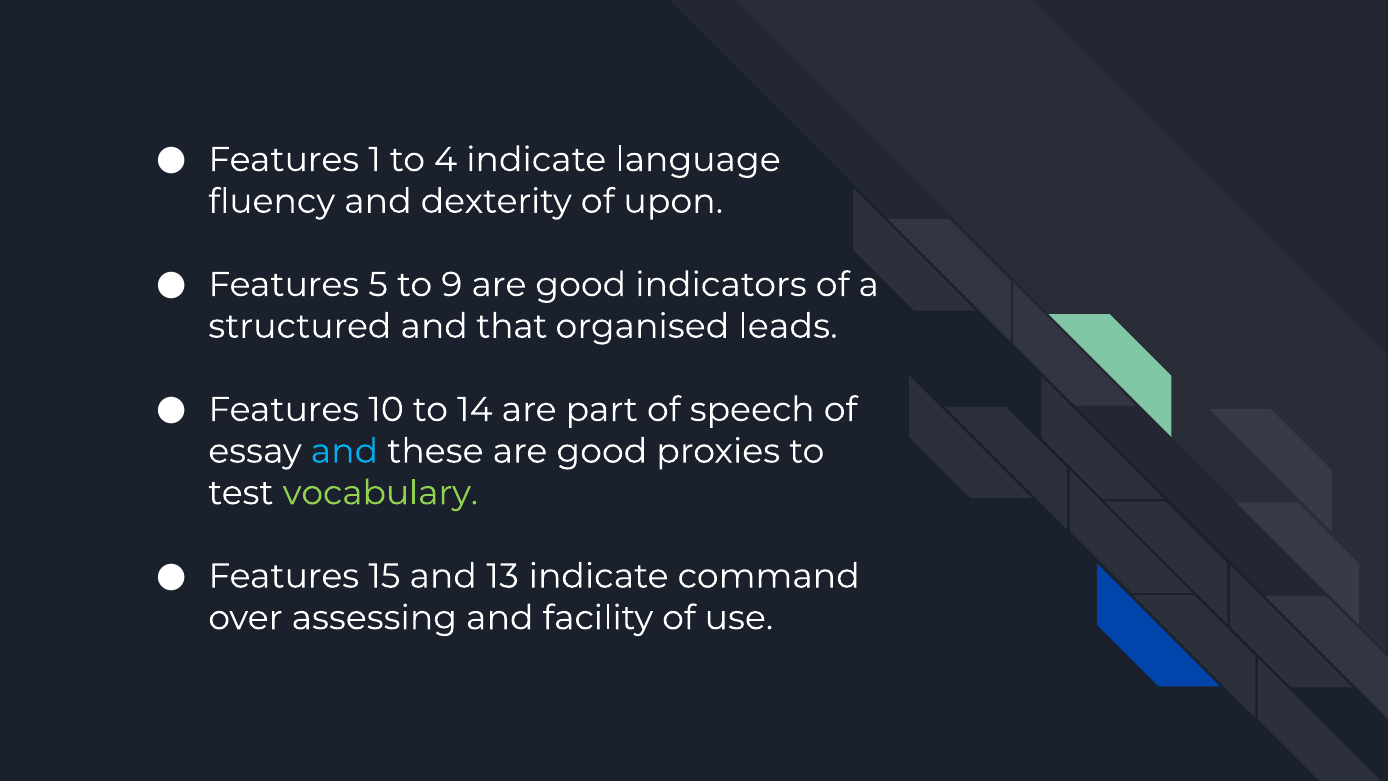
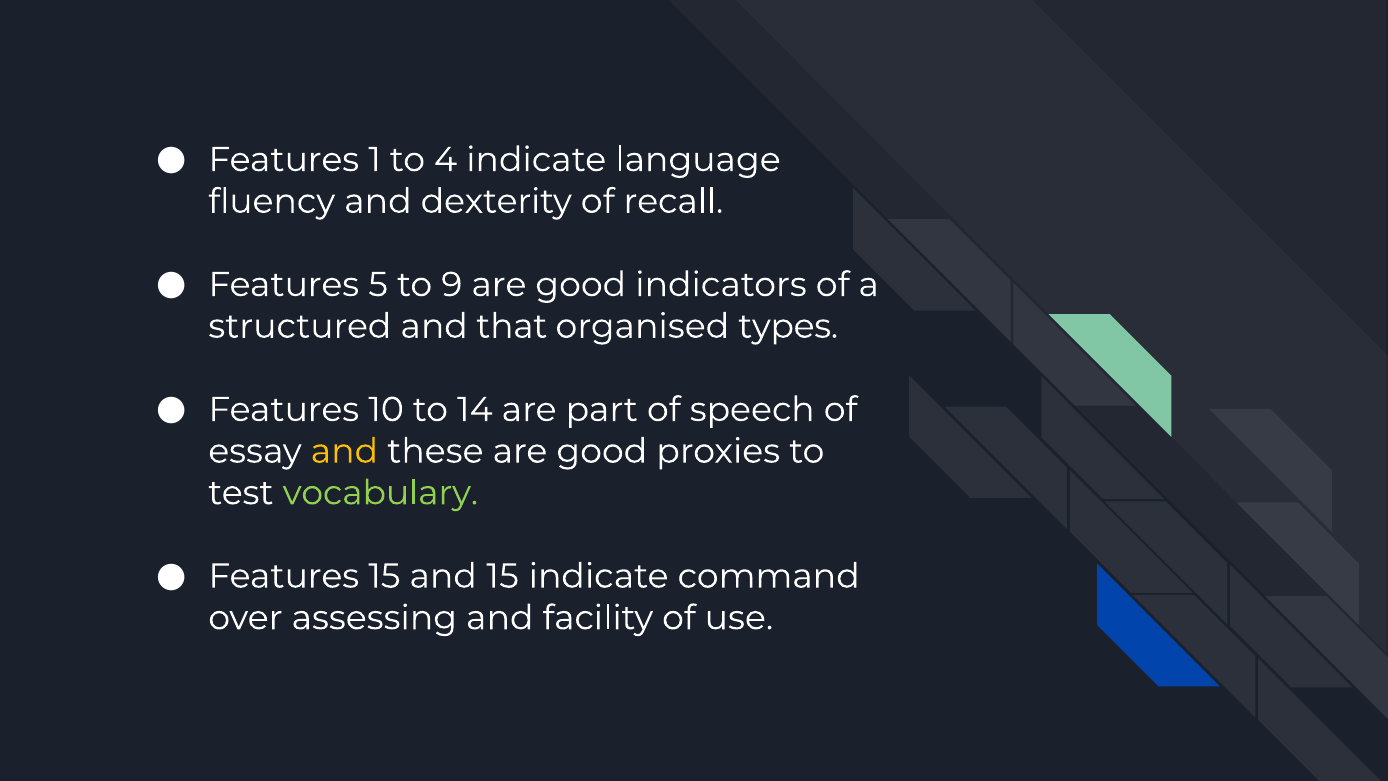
upon: upon -> recall
leads: leads -> types
and at (344, 451) colour: light blue -> yellow
and 13: 13 -> 15
